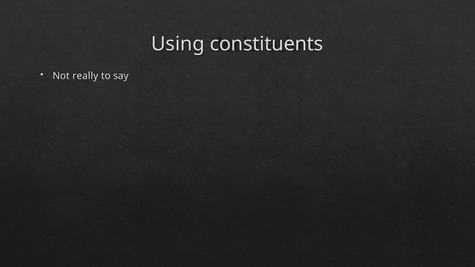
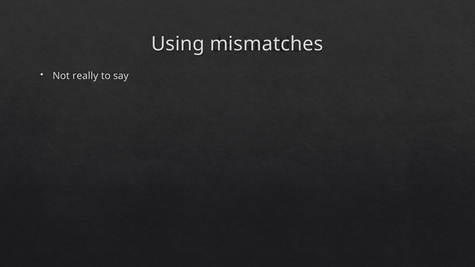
constituents: constituents -> mismatches
